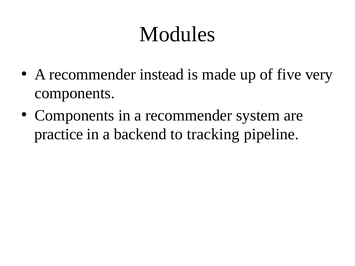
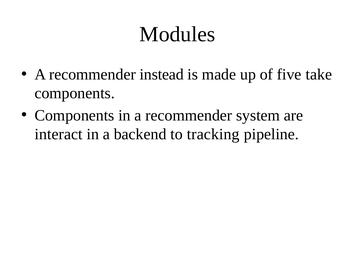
very: very -> take
practice: practice -> interact
